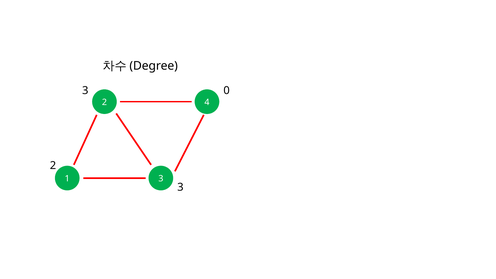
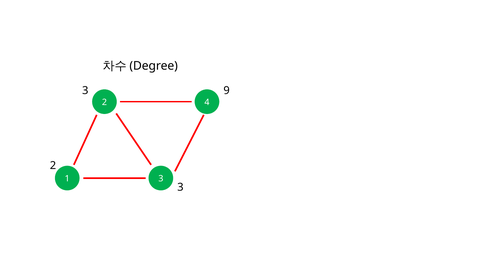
0: 0 -> 9
